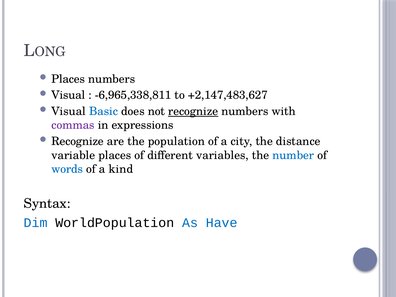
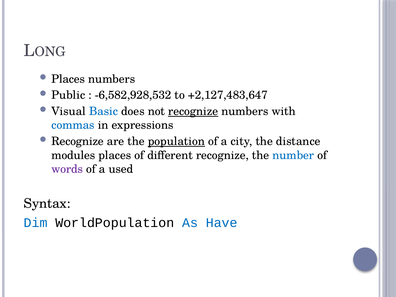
Visual at (68, 95): Visual -> Public
-6,965,338,811: -6,965,338,811 -> -6,582,928,532
+2,147,483,627: +2,147,483,627 -> +2,127,483,647
commas colour: purple -> blue
population underline: none -> present
variable: variable -> modules
different variables: variables -> recognize
words colour: blue -> purple
kind: kind -> used
